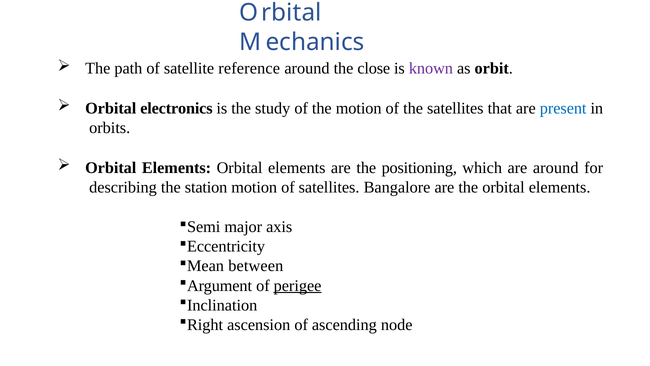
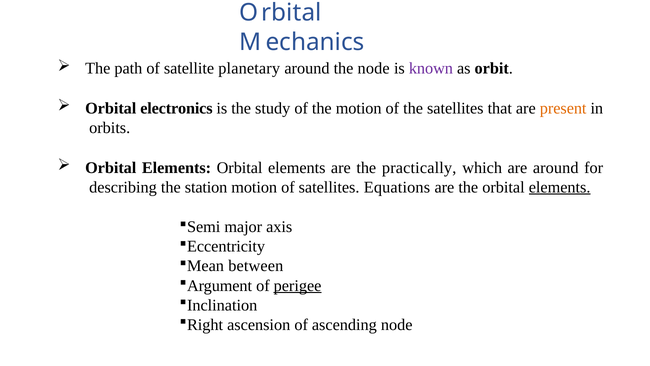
reference: reference -> planetary
the close: close -> node
present colour: blue -> orange
positioning: positioning -> practically
Bangalore: Bangalore -> Equations
elements at (560, 187) underline: none -> present
